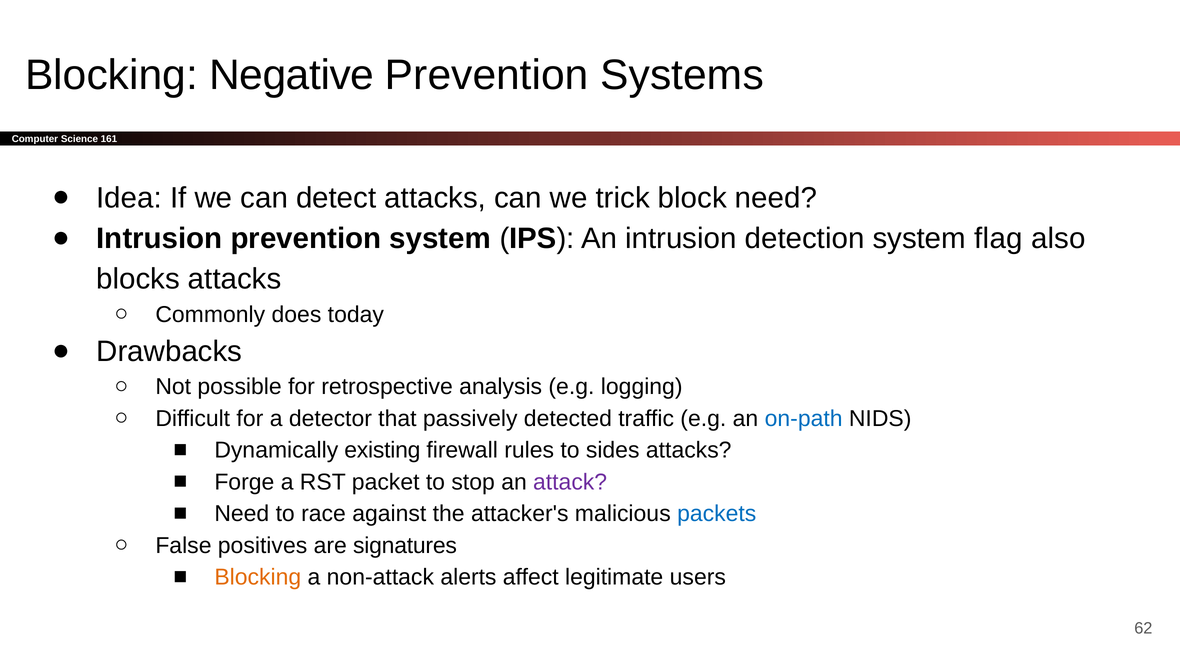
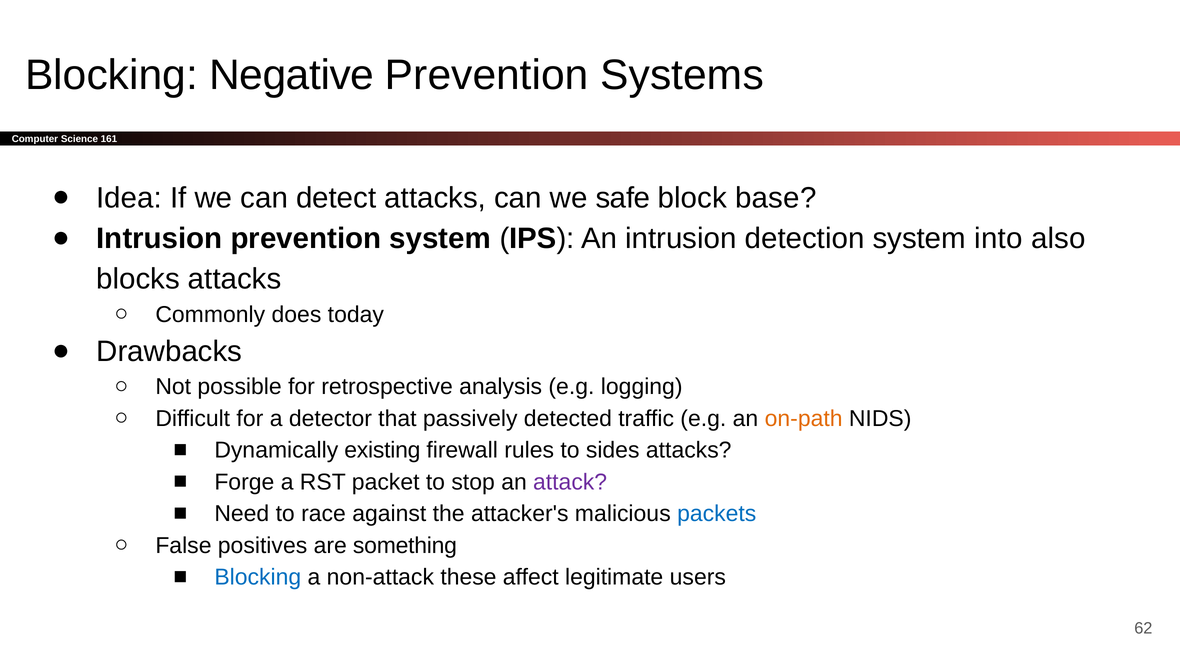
trick: trick -> safe
block need: need -> base
flag: flag -> into
on-path colour: blue -> orange
signatures: signatures -> something
Blocking at (258, 577) colour: orange -> blue
alerts: alerts -> these
